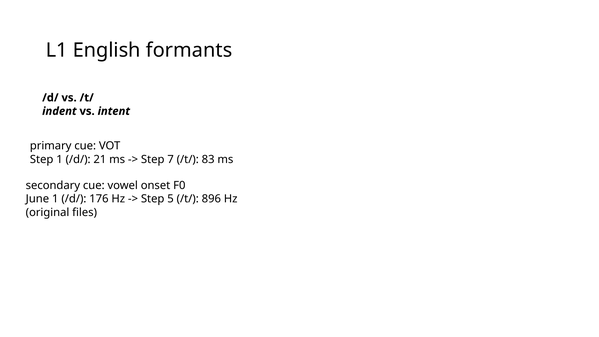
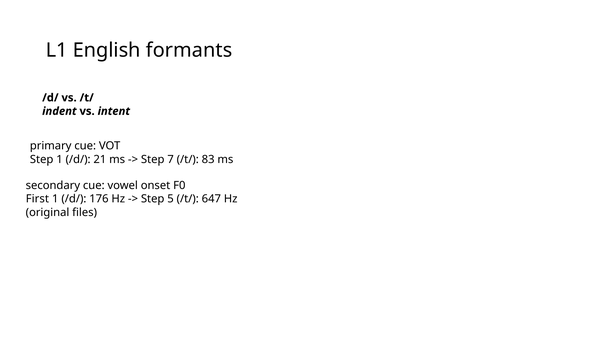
June: June -> First
896: 896 -> 647
